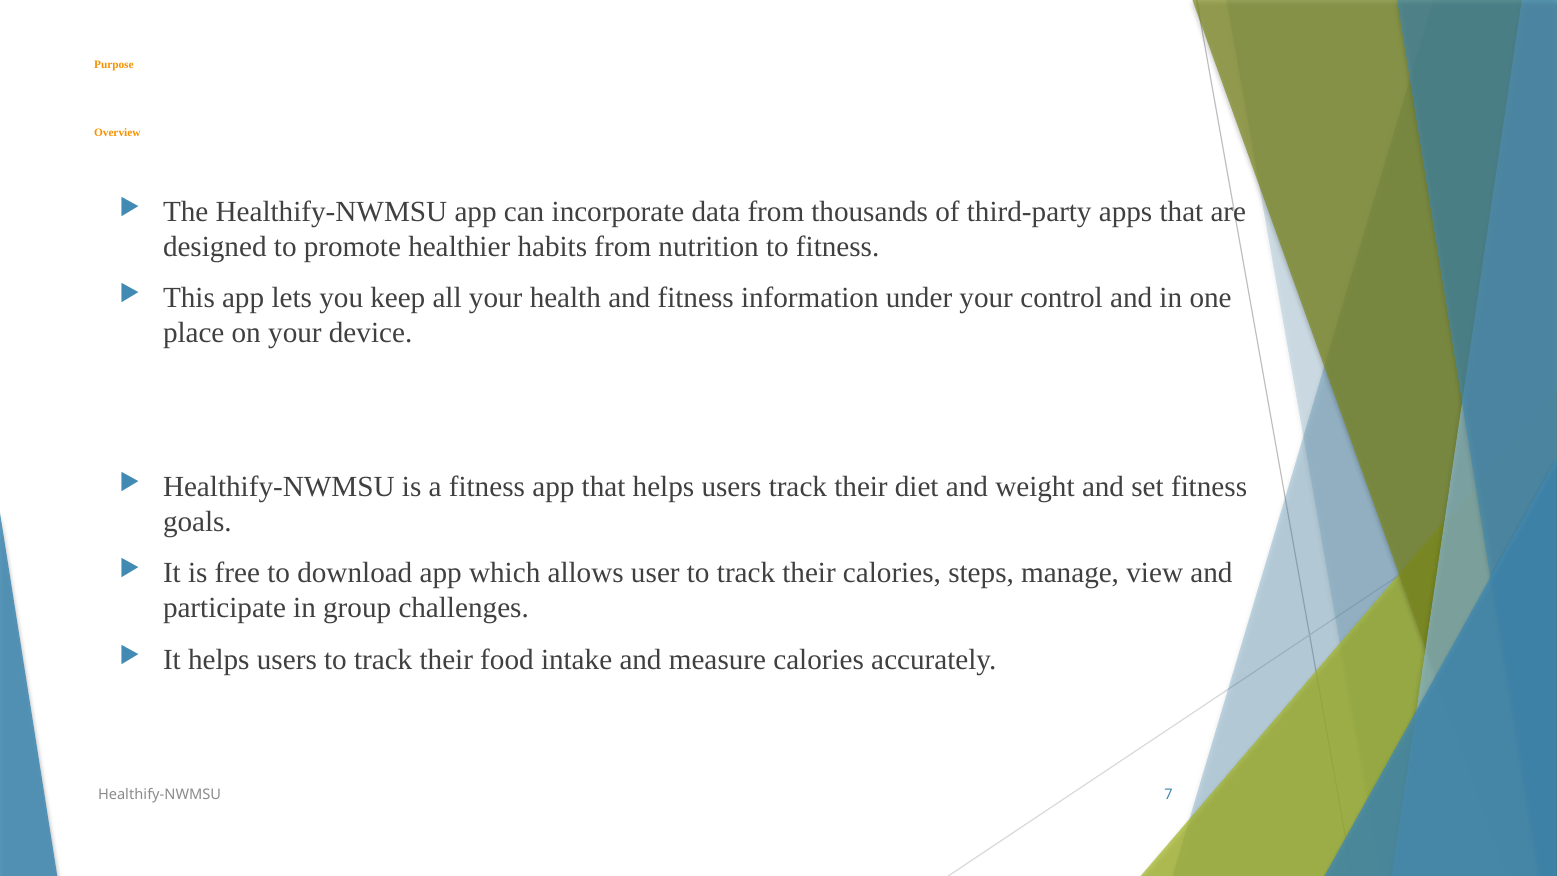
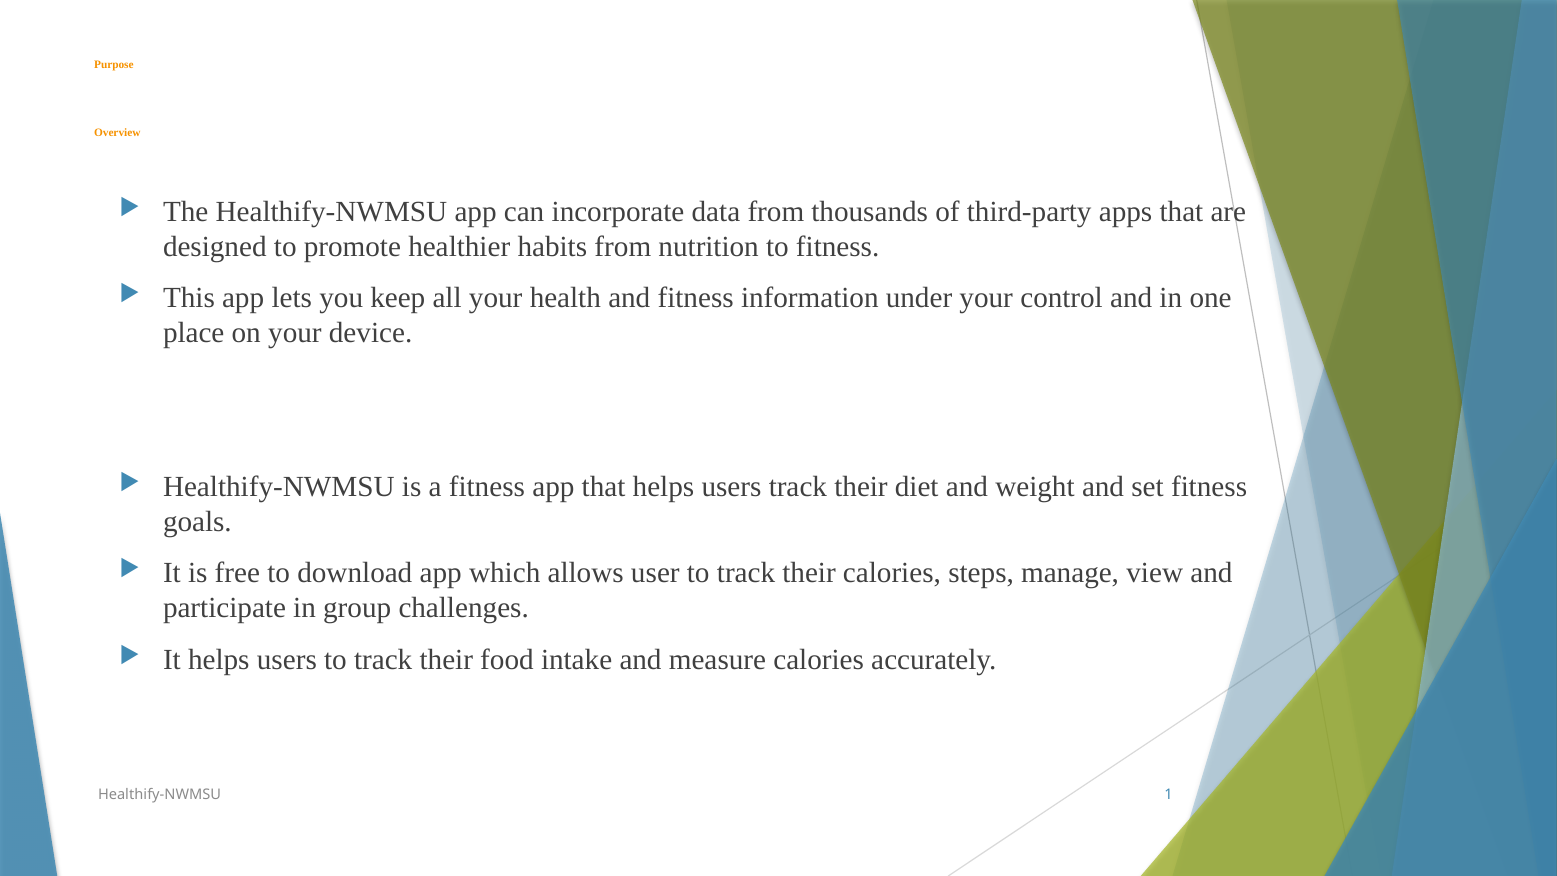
7: 7 -> 1
